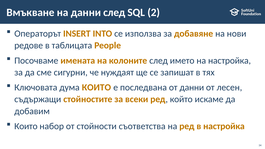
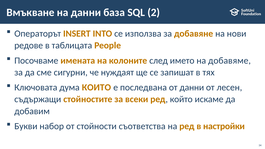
данни след: след -> база
на настройка: настройка -> добавяме
Които at (26, 126): Които -> Букви
в настройка: настройка -> настройки
